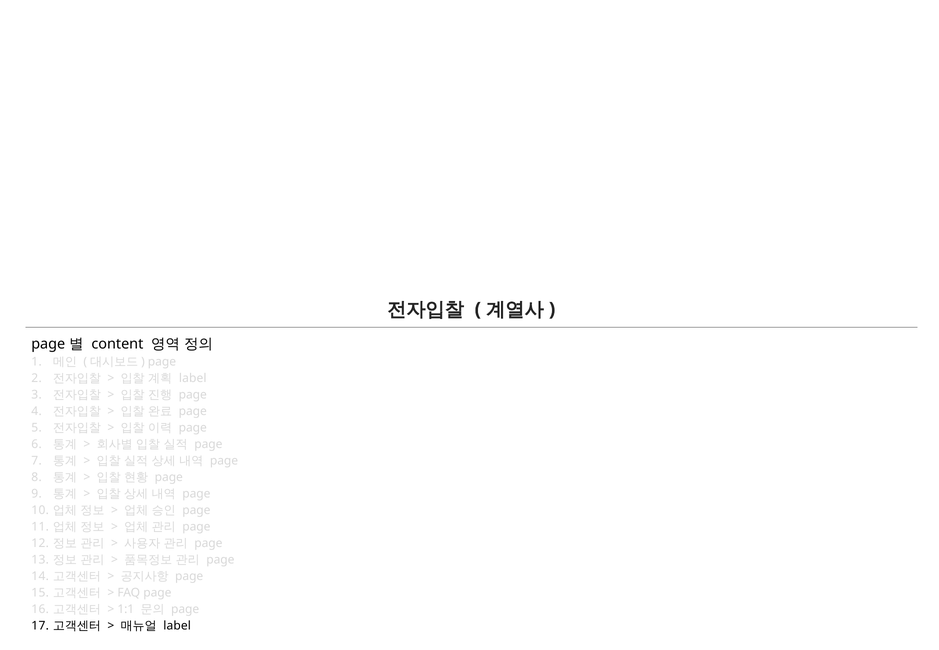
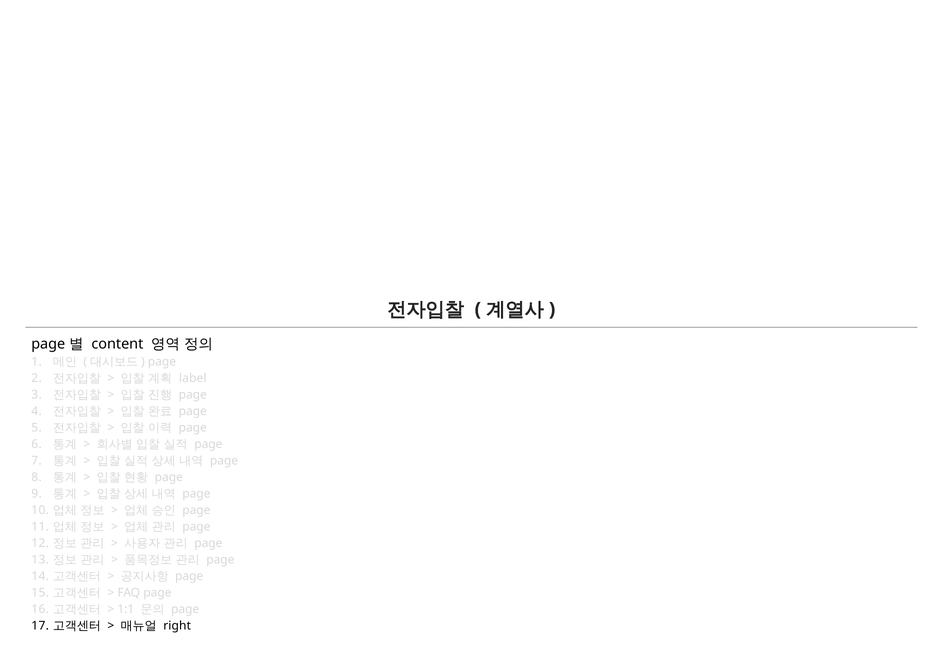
label at (177, 626): label -> right
